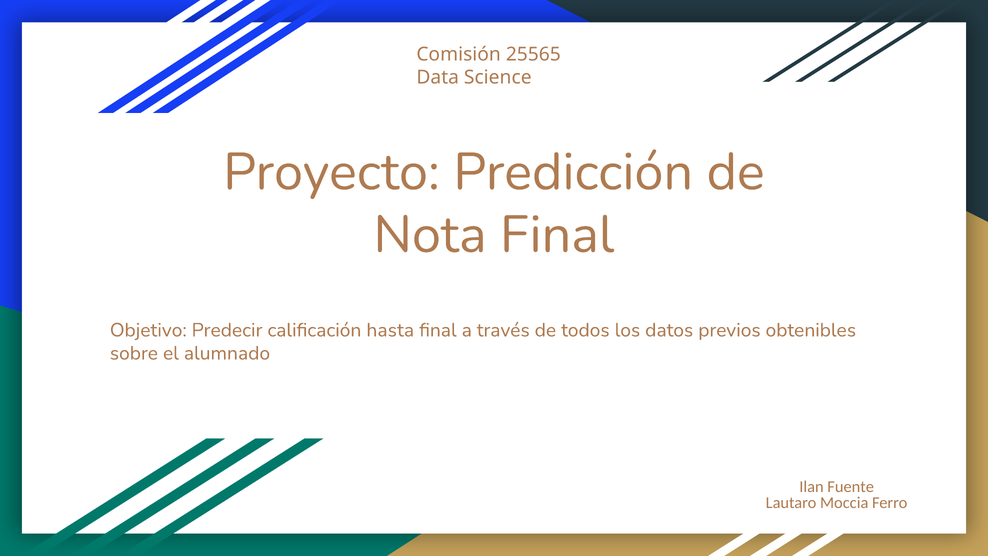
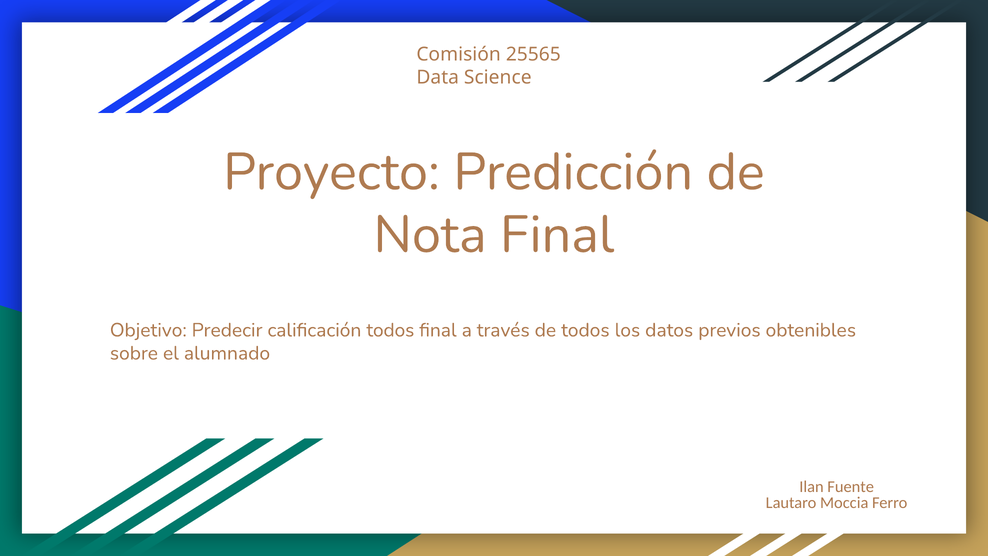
calificación hasta: hasta -> todos
